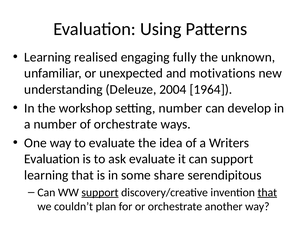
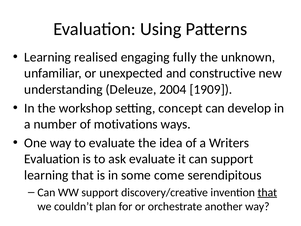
motivations: motivations -> constructive
1964: 1964 -> 1909
setting number: number -> concept
of orchestrate: orchestrate -> motivations
share: share -> come
support at (100, 192) underline: present -> none
